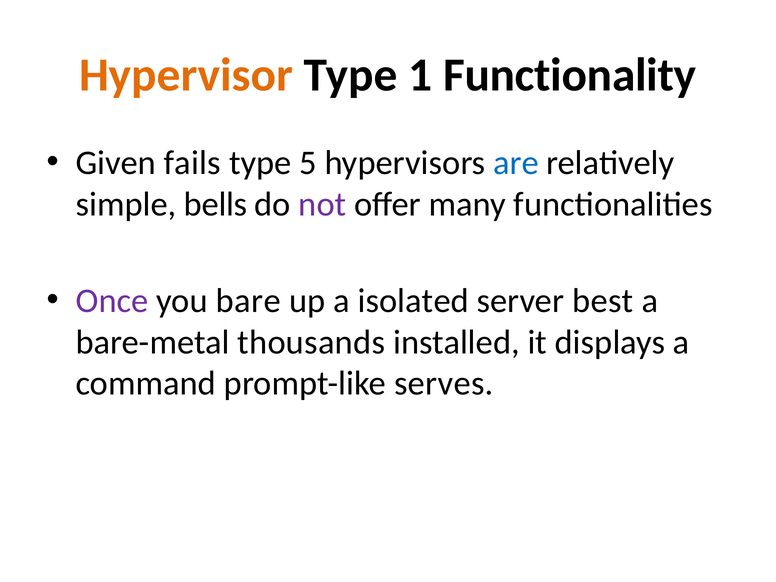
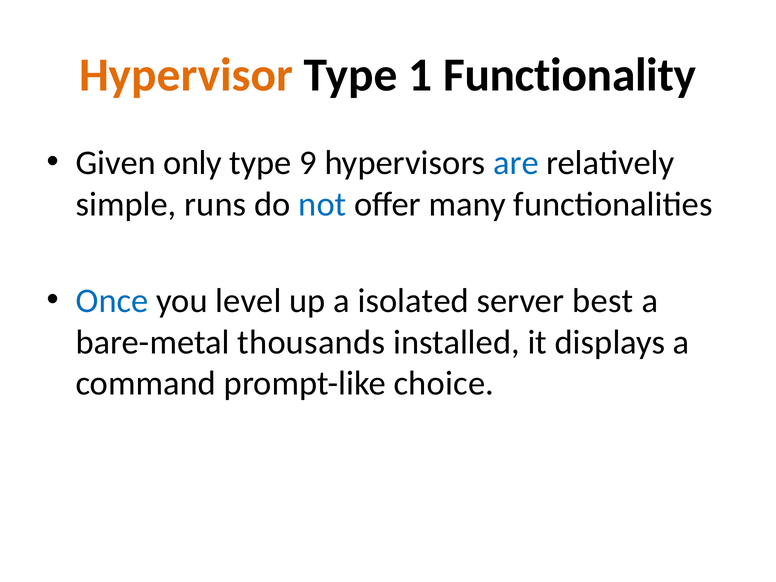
fails: fails -> only
5: 5 -> 9
bells: bells -> runs
not colour: purple -> blue
Once colour: purple -> blue
bare: bare -> level
serves: serves -> choice
